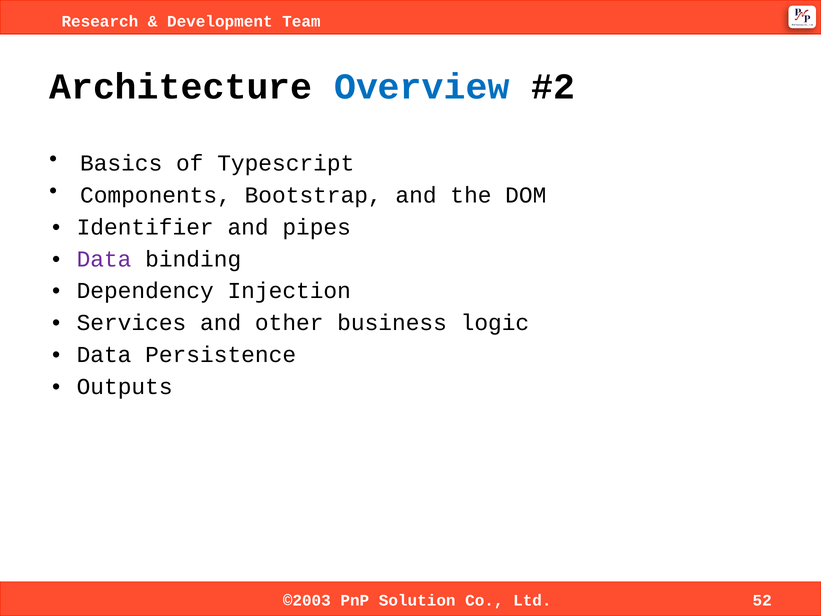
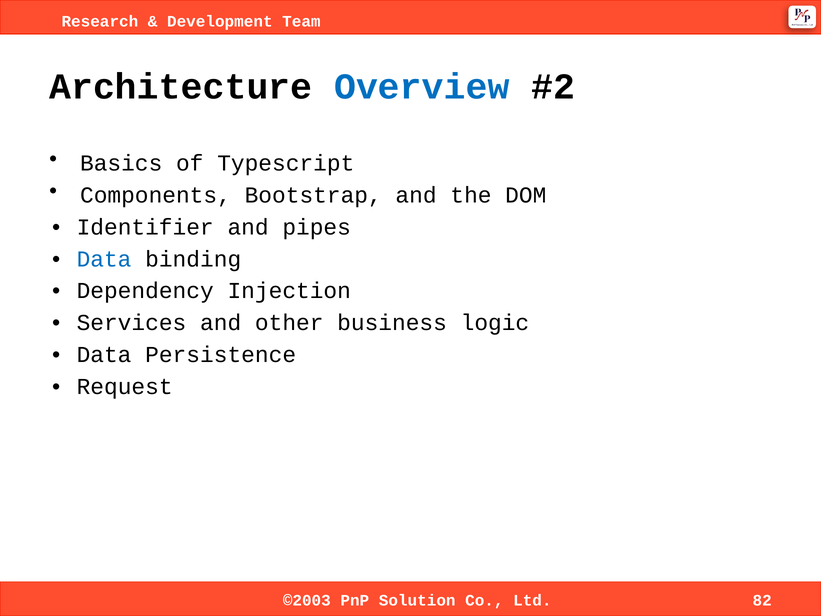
Data at (104, 259) colour: purple -> blue
Outputs: Outputs -> Request
52: 52 -> 82
